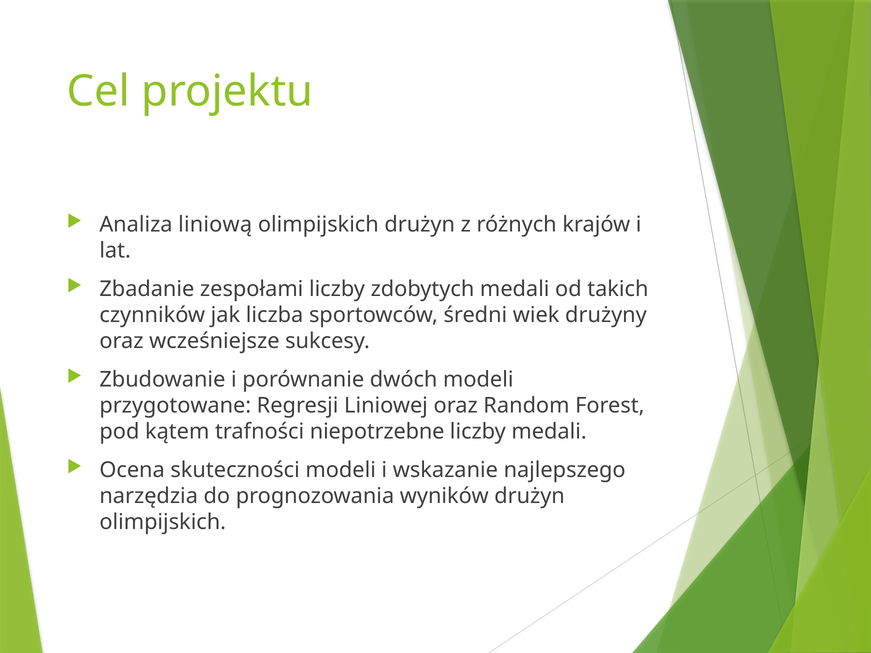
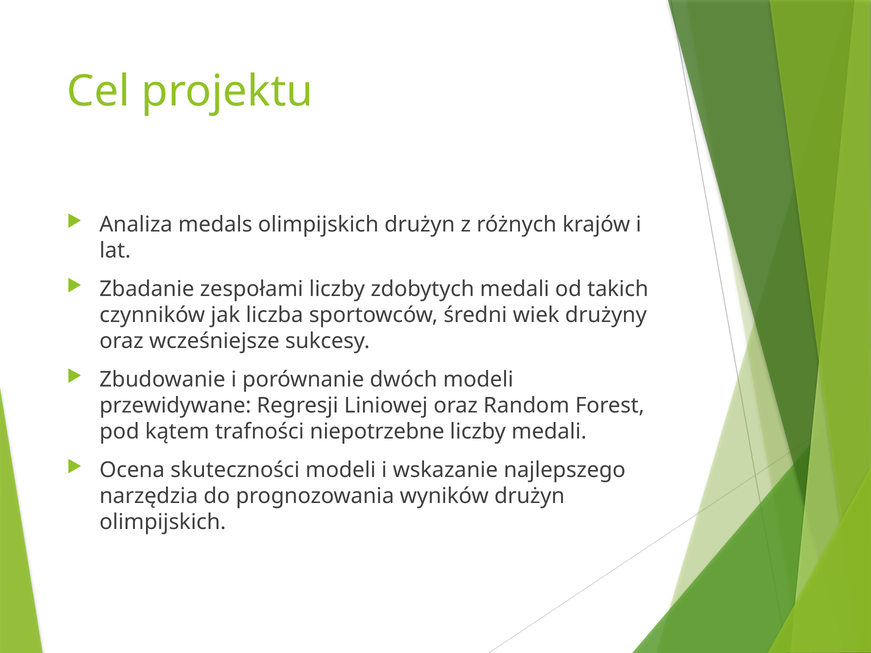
liniową: liniową -> medals
przygotowane: przygotowane -> przewidywane
